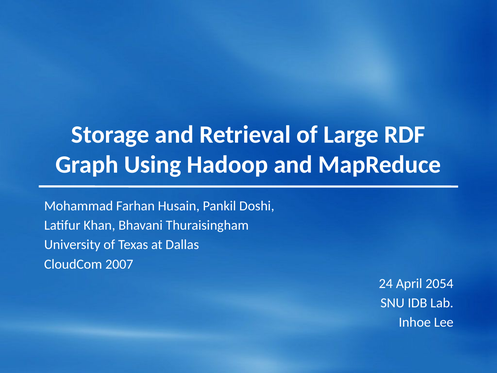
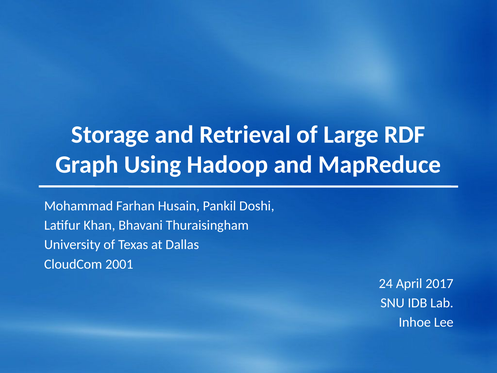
2007: 2007 -> 2001
2054: 2054 -> 2017
